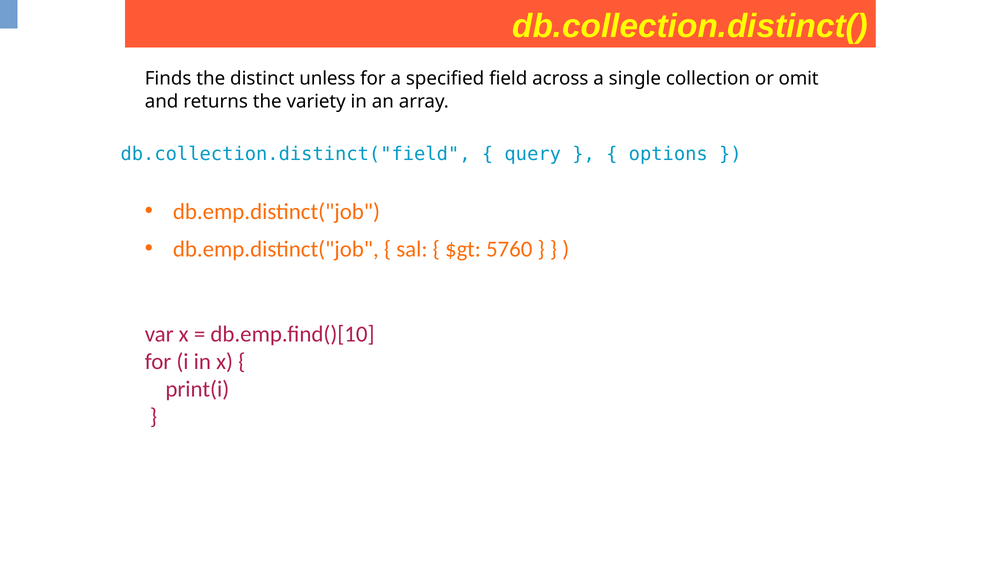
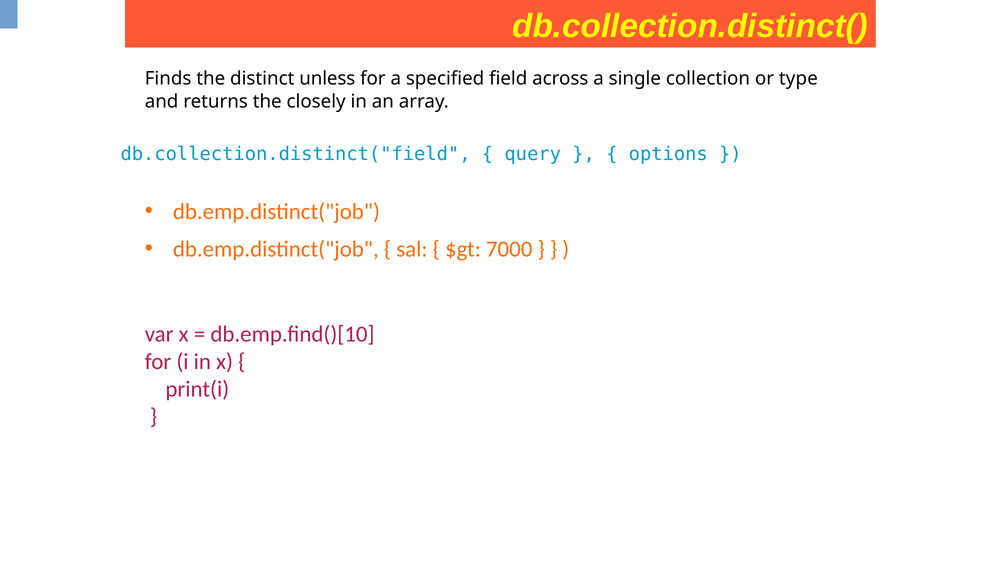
omit: omit -> type
variety: variety -> closely
5760: 5760 -> 7000
